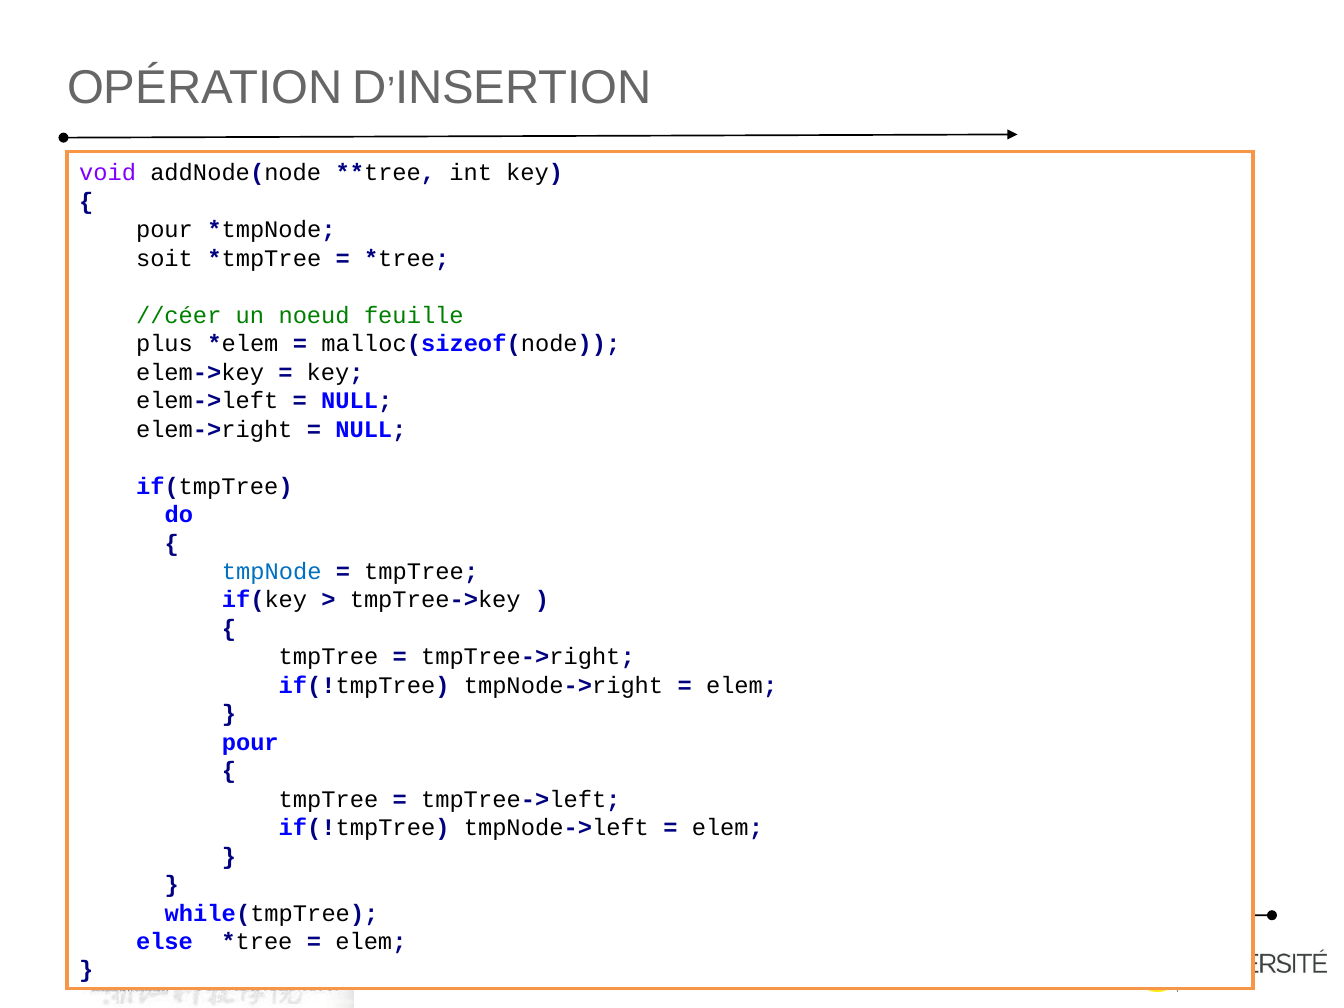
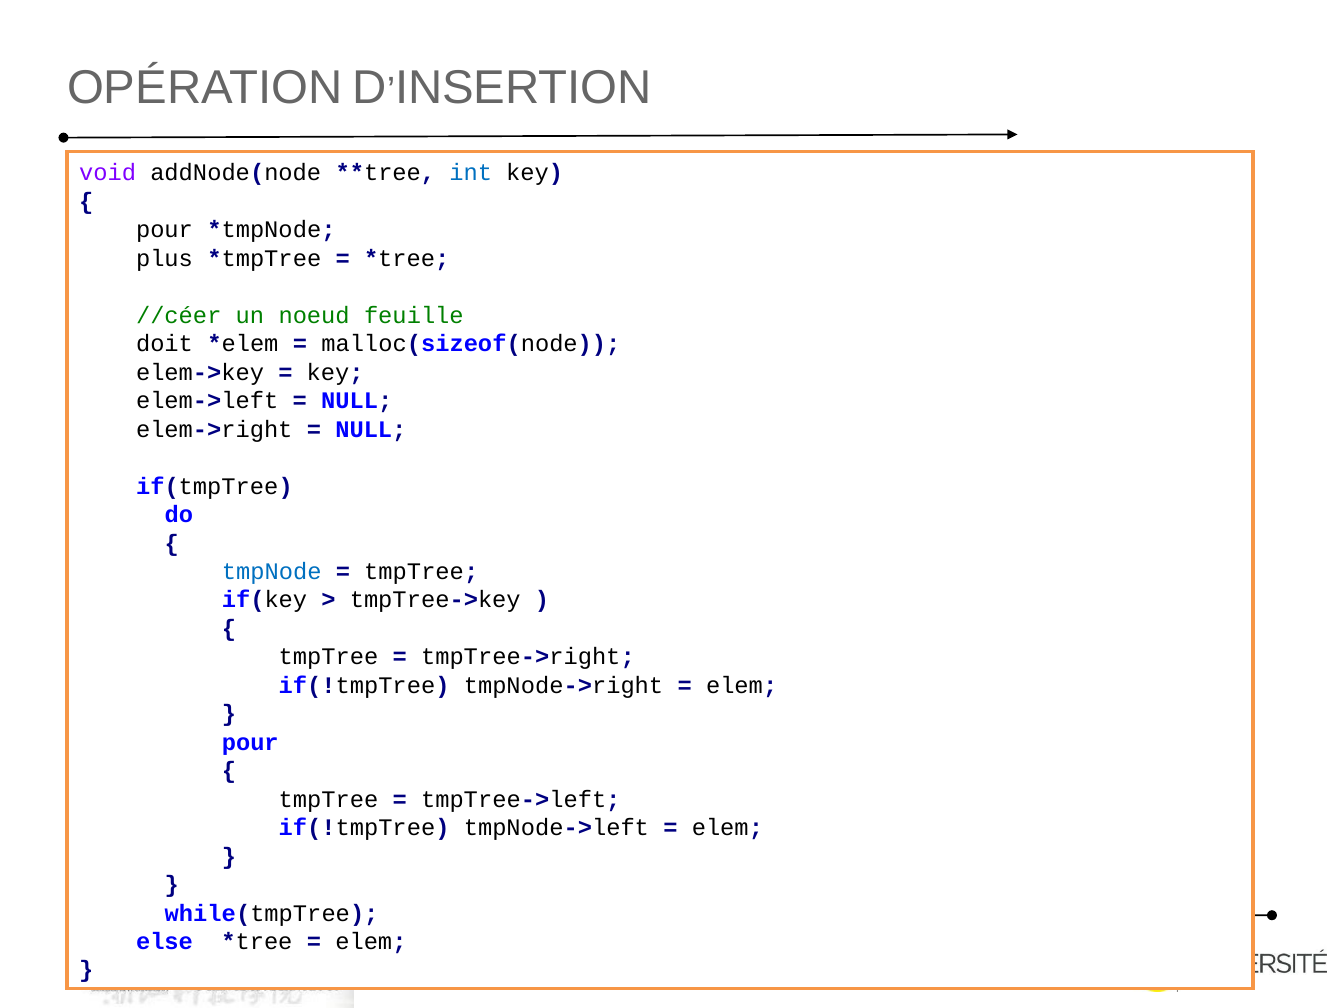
int colour: black -> blue
soit: soit -> plus
plus: plus -> doit
